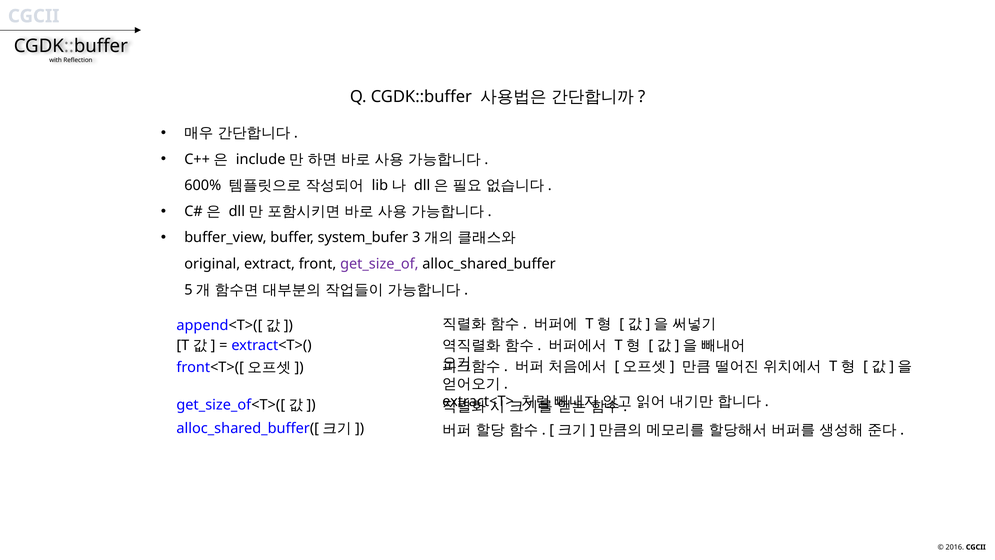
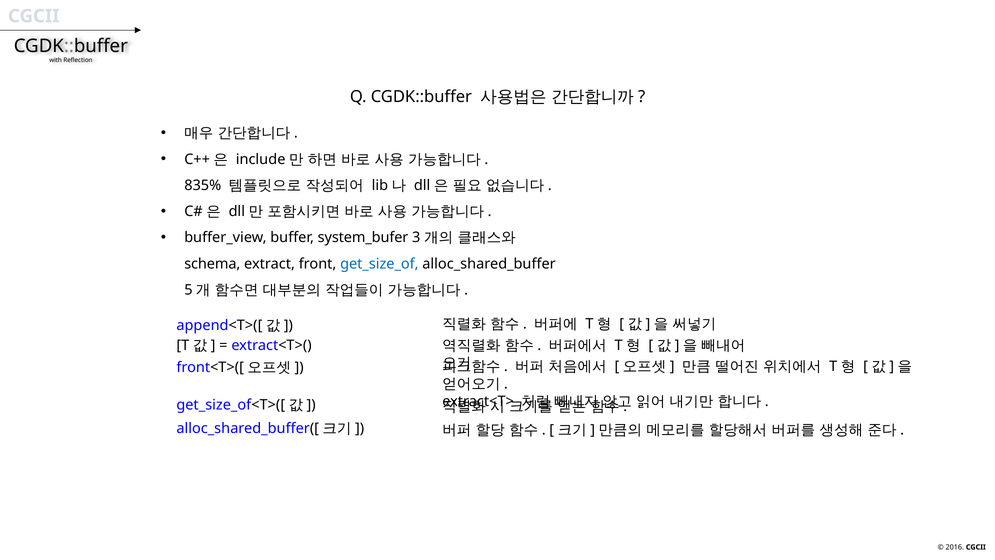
600%: 600% -> 835%
original: original -> schema
get_size_of colour: purple -> blue
